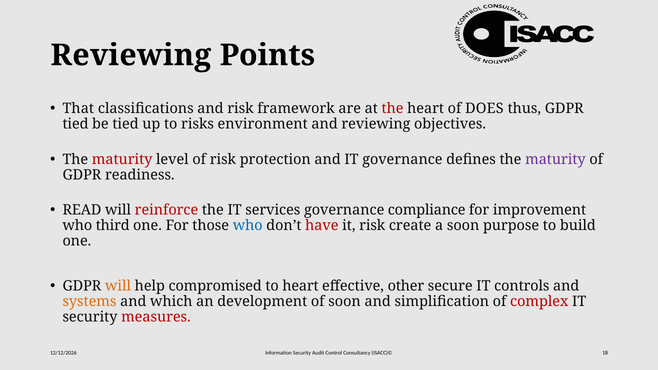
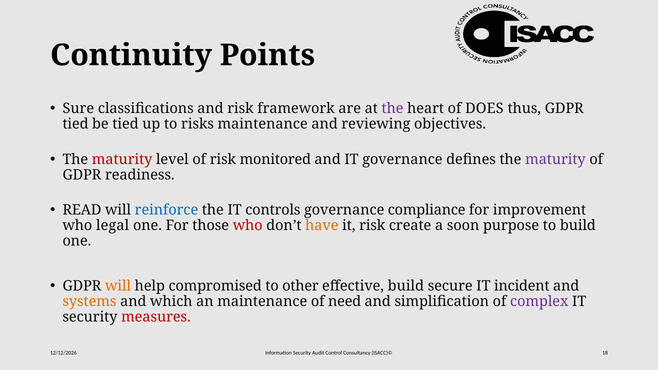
Reviewing at (131, 55): Reviewing -> Continuity
That: That -> Sure
the at (393, 109) colour: red -> purple
risks environment: environment -> maintenance
protection: protection -> monitored
reinforce colour: red -> blue
services: services -> controls
third: third -> legal
who at (248, 226) colour: blue -> red
have colour: red -> orange
to heart: heart -> other
effective other: other -> build
controls: controls -> incident
an development: development -> maintenance
of soon: soon -> need
complex colour: red -> purple
